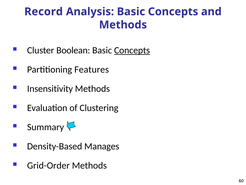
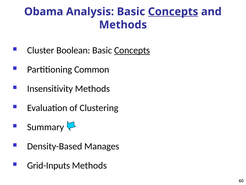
Record: Record -> Obama
Concepts at (173, 12) underline: none -> present
Features: Features -> Common
Grid-Order: Grid-Order -> Grid-Inputs
